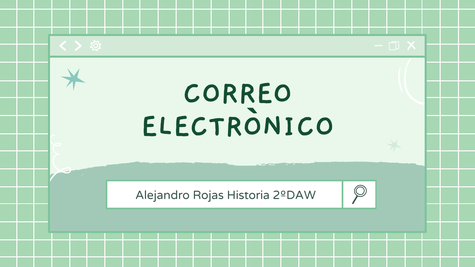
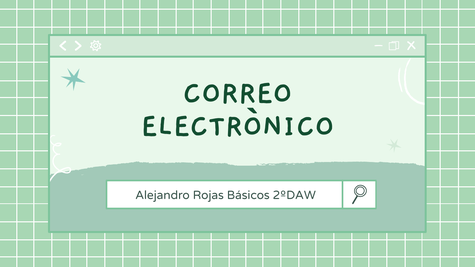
Historia: Historia -> Básicos
